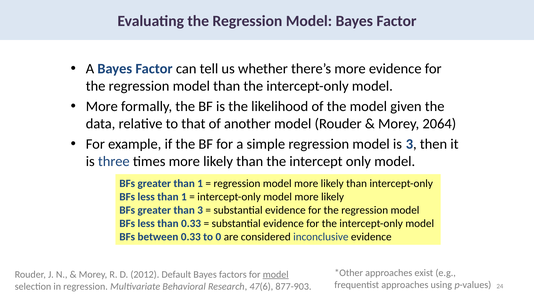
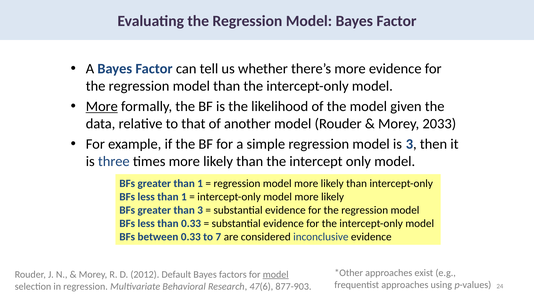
More at (102, 107) underline: none -> present
2064: 2064 -> 2033
0: 0 -> 7
